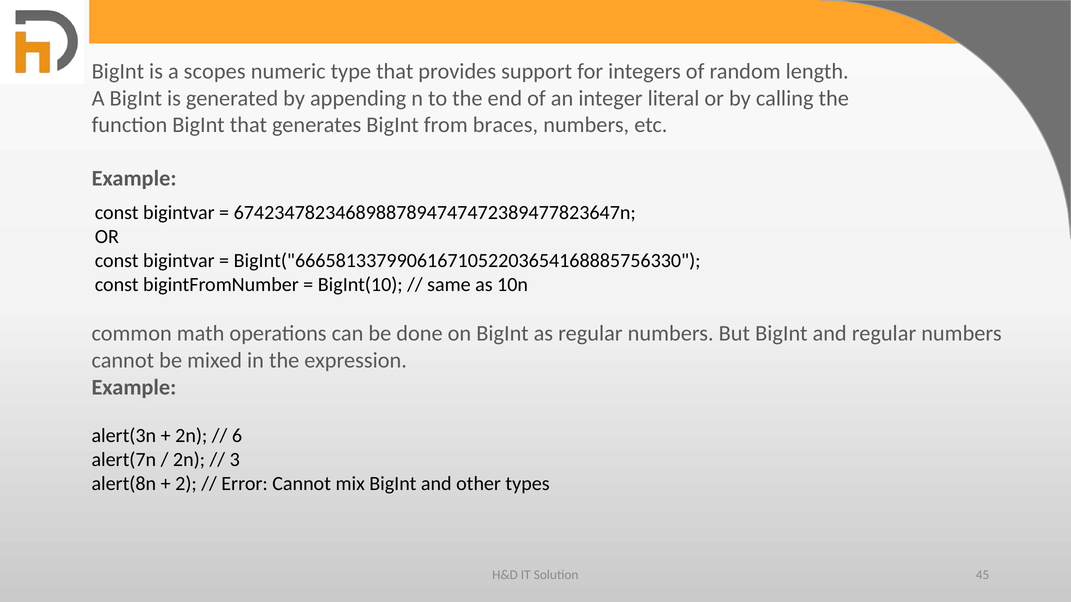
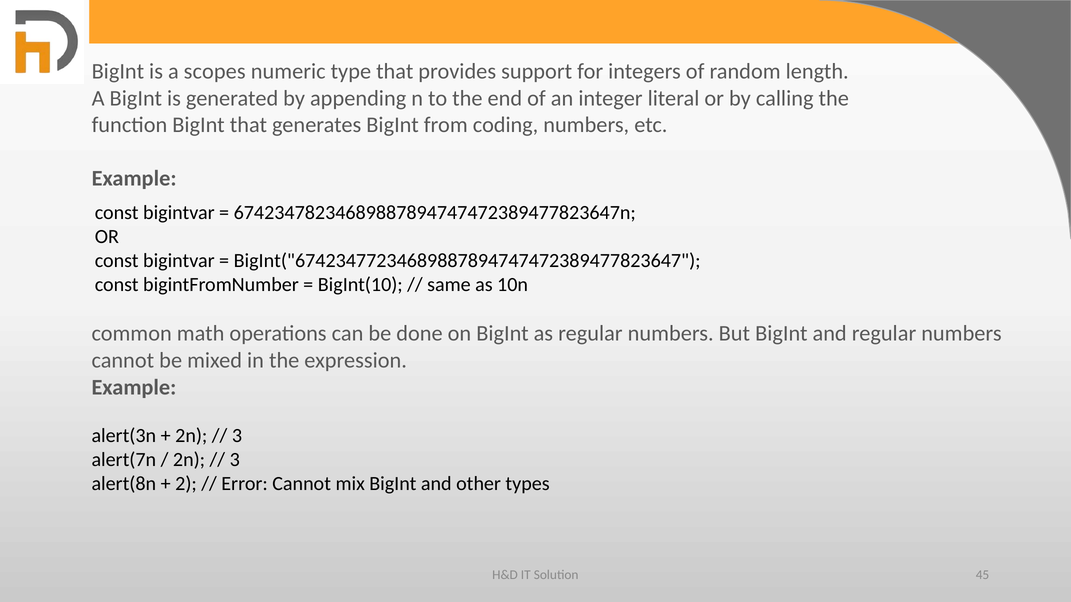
braces: braces -> coding
BigInt("66658133799061671052203654168885756330: BigInt("66658133799061671052203654168885756330 -> BigInt("67423477234689887894747472389477823647
6 at (237, 436): 6 -> 3
